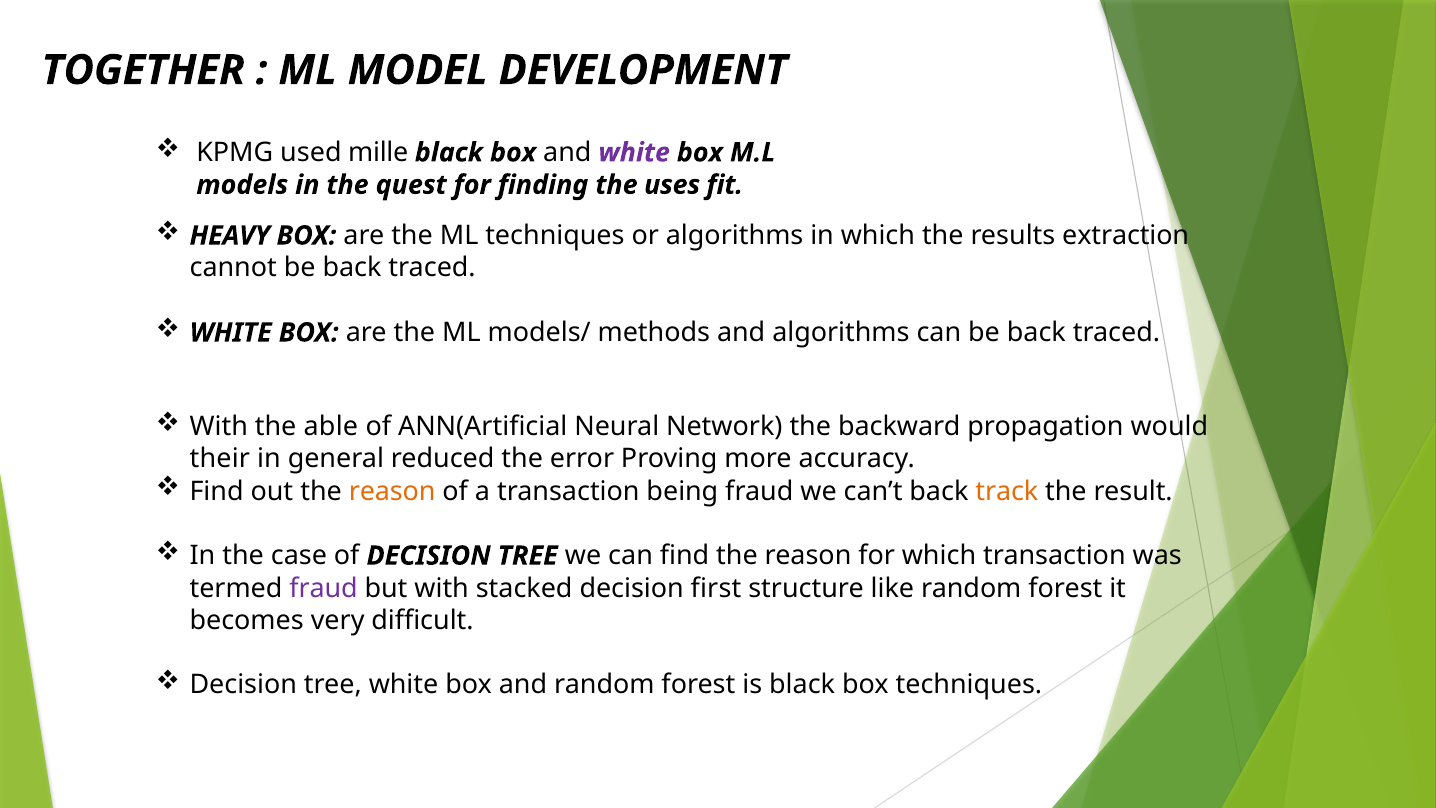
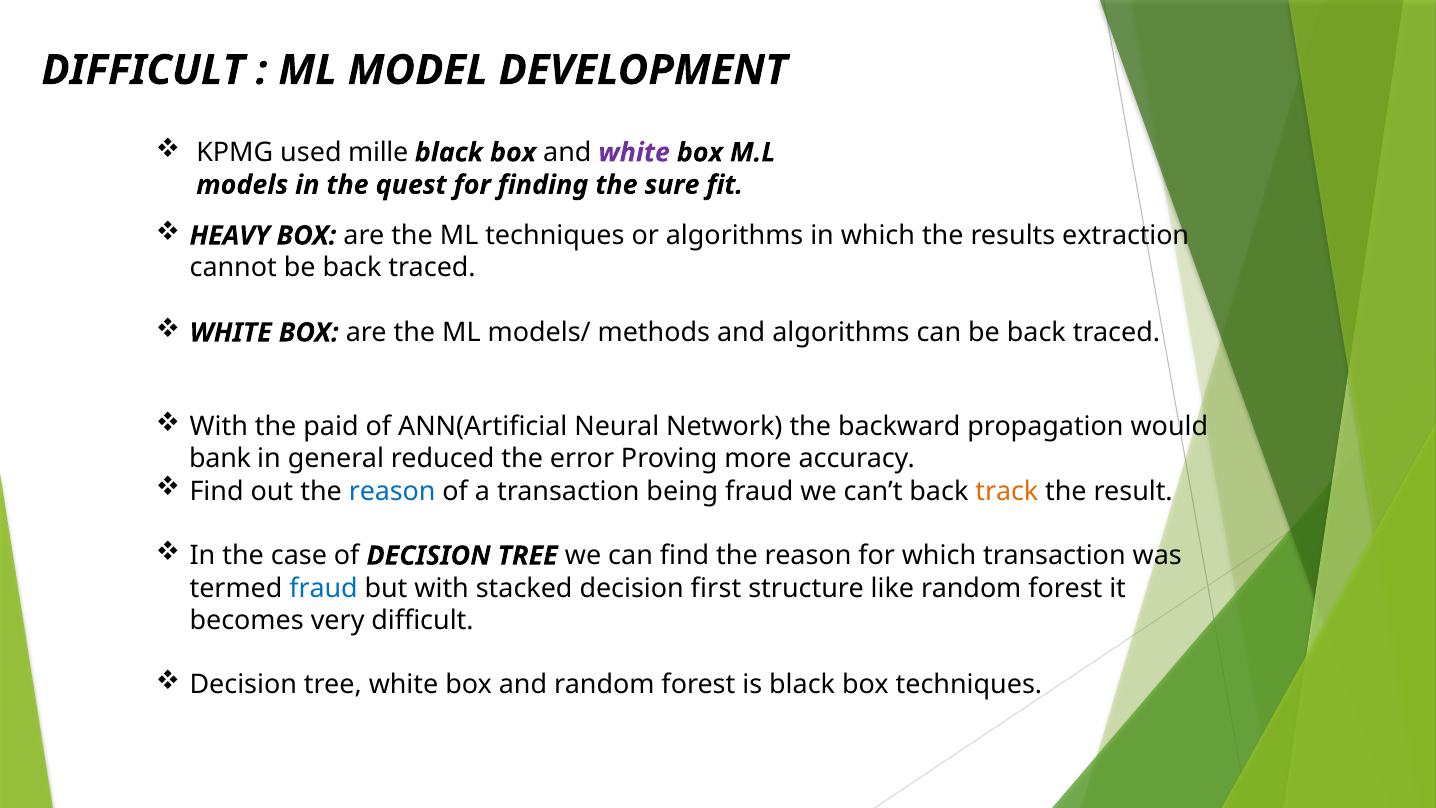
TOGETHER at (143, 70): TOGETHER -> DIFFICULT
uses: uses -> sure
able: able -> paid
their: their -> bank
reason at (392, 491) colour: orange -> blue
fraud at (324, 588) colour: purple -> blue
